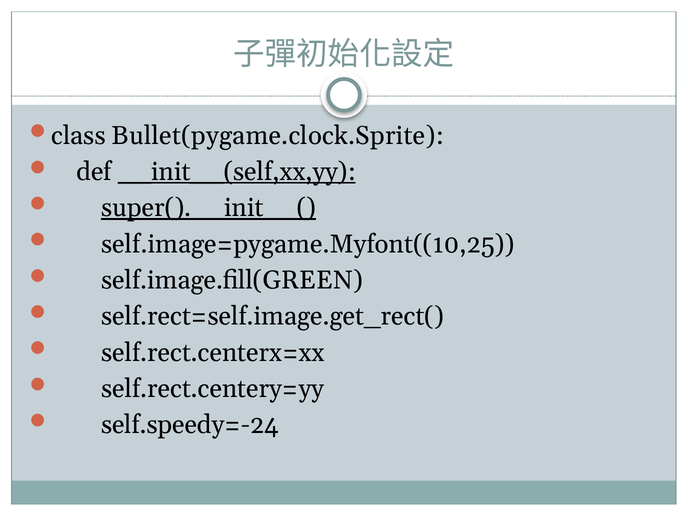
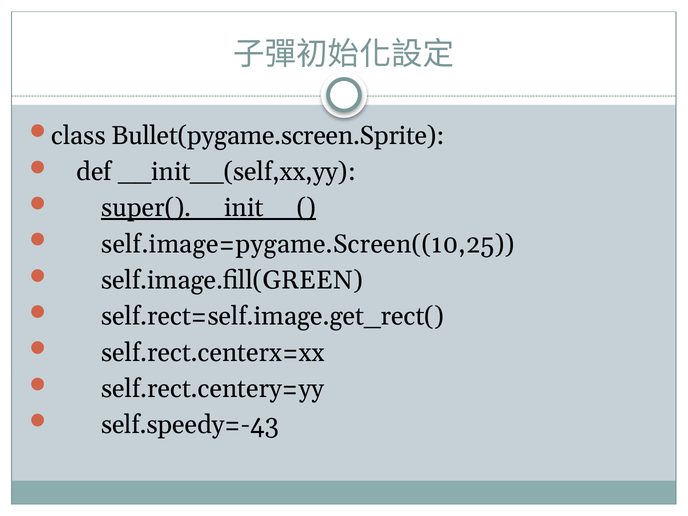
Bullet(pygame.clock.Sprite: Bullet(pygame.clock.Sprite -> Bullet(pygame.screen.Sprite
__init__(self,xx,yy underline: present -> none
self.image=pygame.Myfont((10,25: self.image=pygame.Myfont((10,25 -> self.image=pygame.Screen((10,25
self.speedy=-24: self.speedy=-24 -> self.speedy=-43
